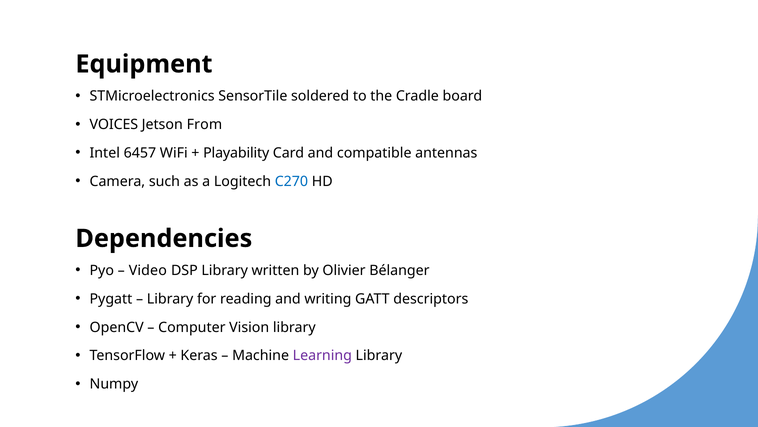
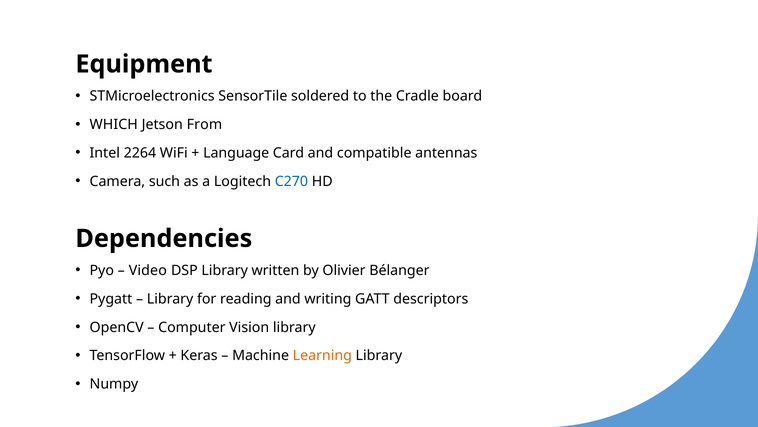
VOICES: VOICES -> WHICH
6457: 6457 -> 2264
Playability: Playability -> Language
Learning colour: purple -> orange
